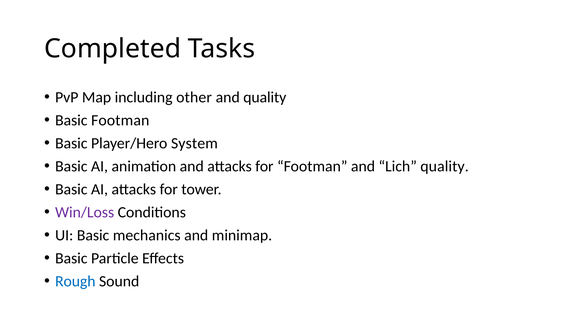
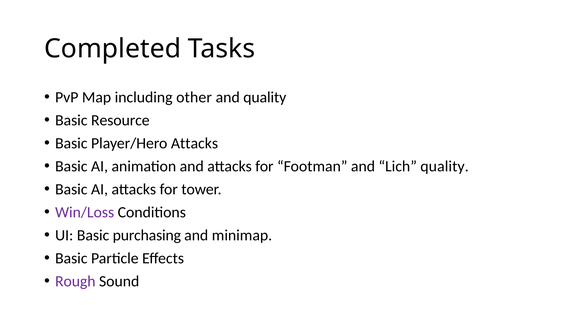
Basic Footman: Footman -> Resource
Player/Hero System: System -> Attacks
mechanics: mechanics -> purchasing
Rough colour: blue -> purple
